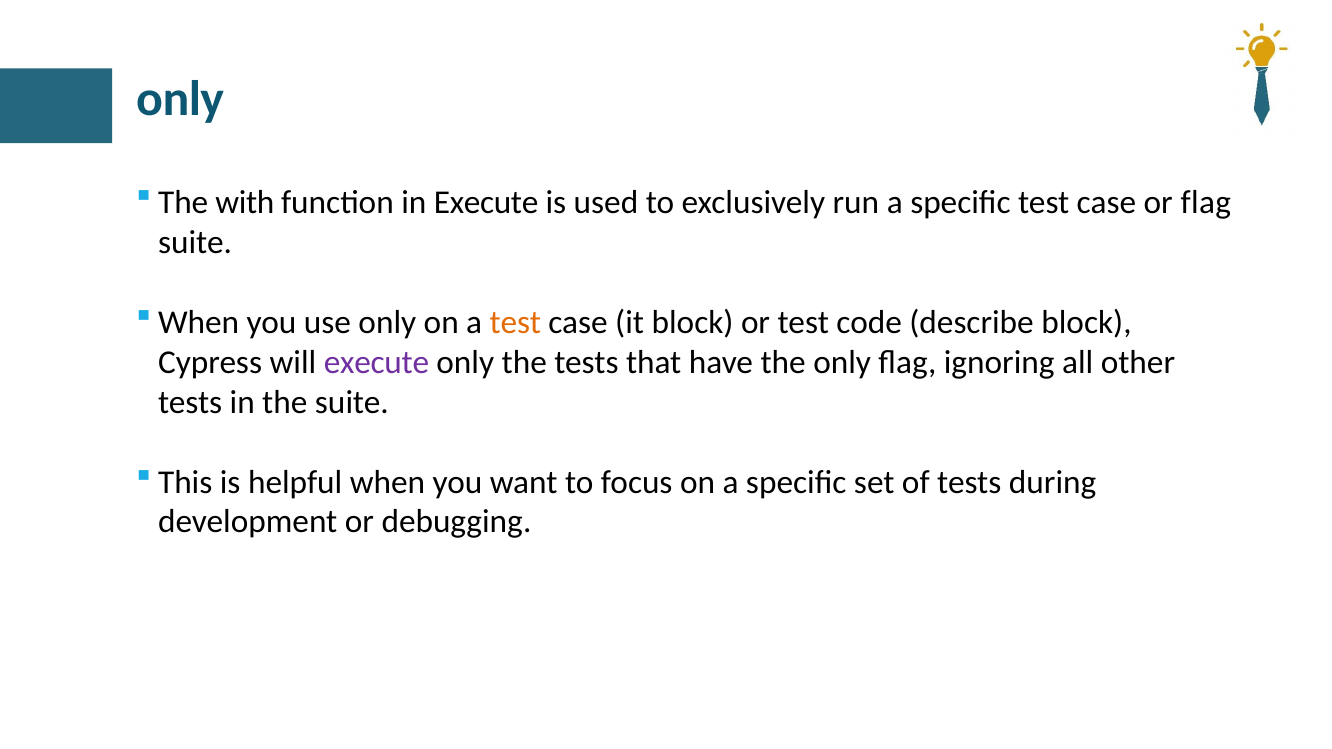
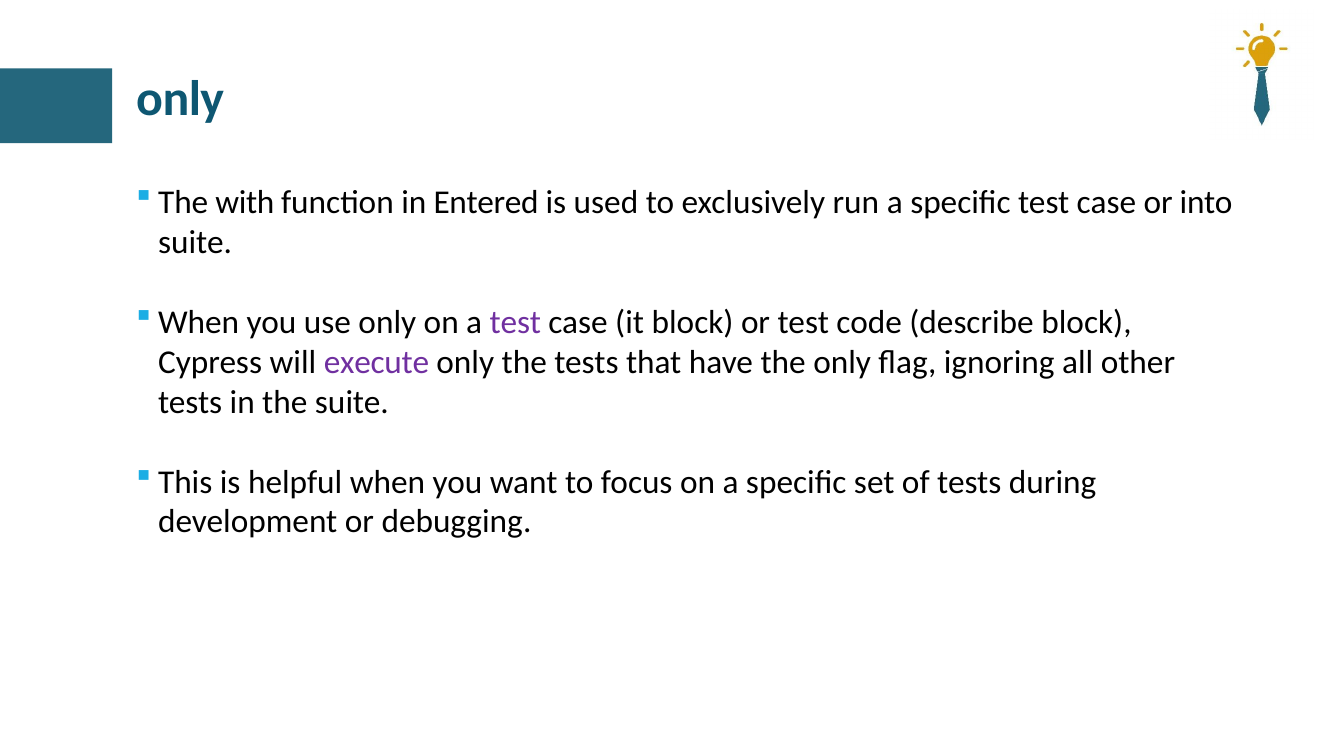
in Execute: Execute -> Entered
or flag: flag -> into
test at (515, 322) colour: orange -> purple
